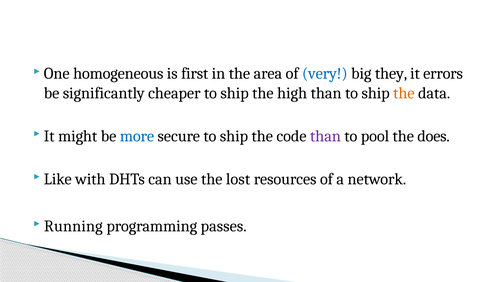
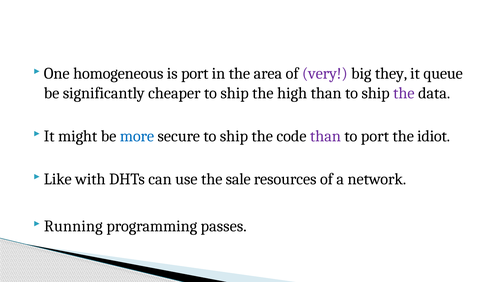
is first: first -> port
very colour: blue -> purple
errors: errors -> queue
the at (404, 93) colour: orange -> purple
to pool: pool -> port
does: does -> idiot
lost: lost -> sale
